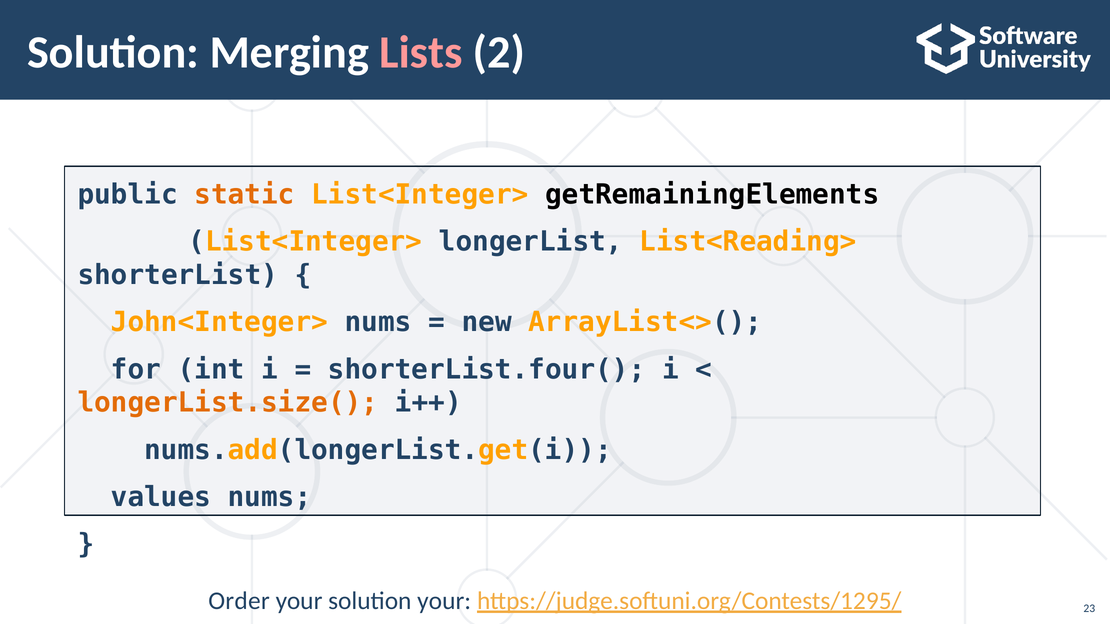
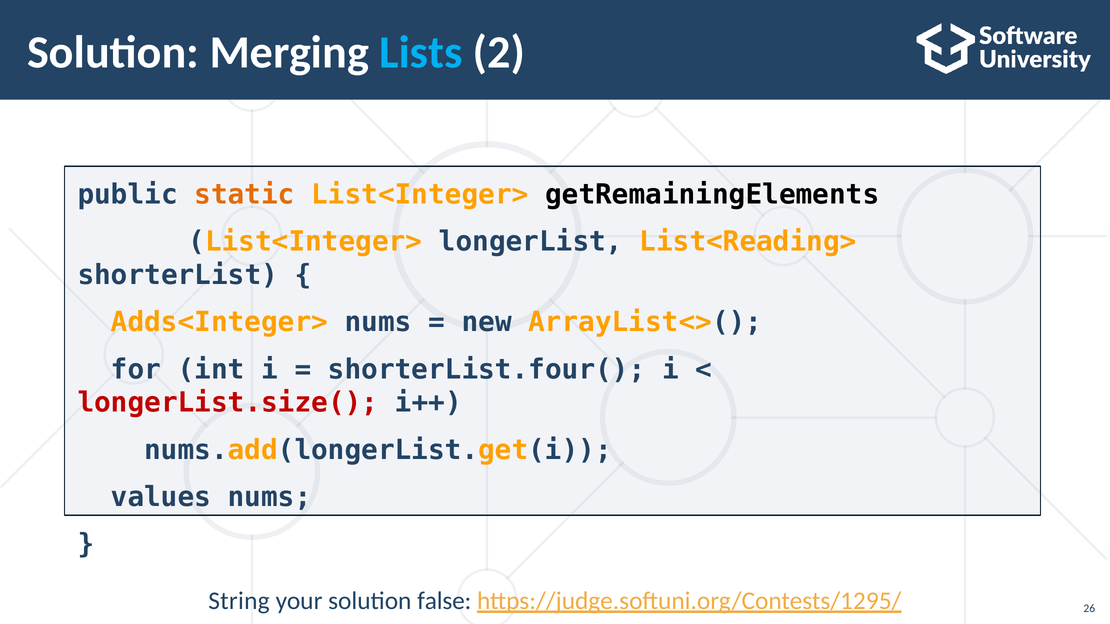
Lists colour: pink -> light blue
John<Integer>: John<Integer> -> Adds<Integer>
longerList.size( colour: orange -> red
Order: Order -> String
solution your: your -> false
23: 23 -> 26
